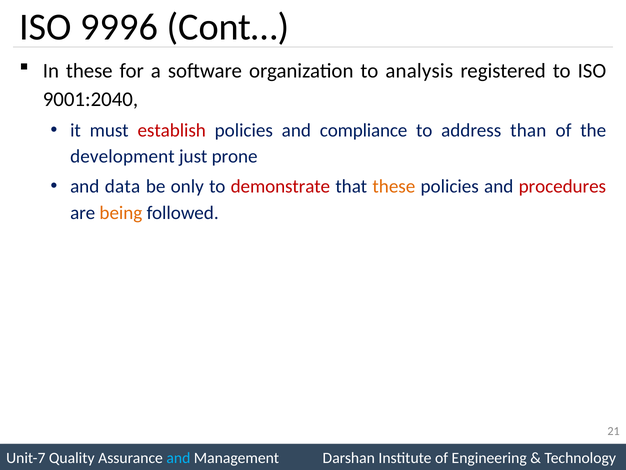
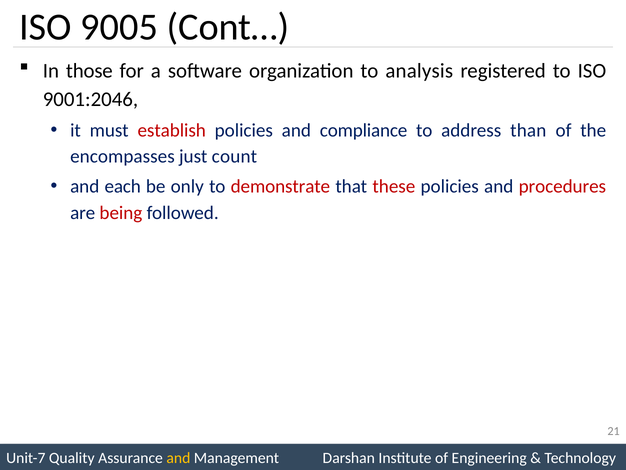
9996: 9996 -> 9005
In these: these -> those
9001:2040: 9001:2040 -> 9001:2046
development: development -> encompasses
prone: prone -> count
data: data -> each
these at (394, 186) colour: orange -> red
being colour: orange -> red
and at (178, 458) colour: light blue -> yellow
